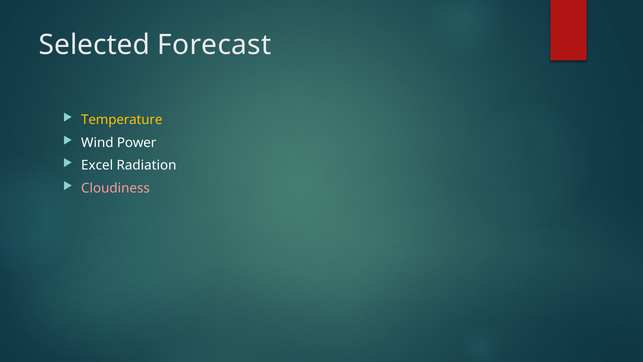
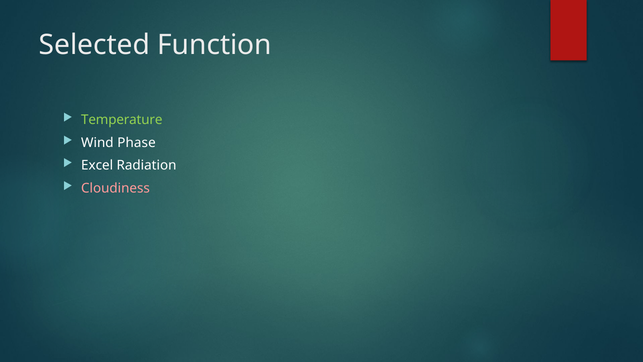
Forecast: Forecast -> Function
Temperature colour: yellow -> light green
Power: Power -> Phase
